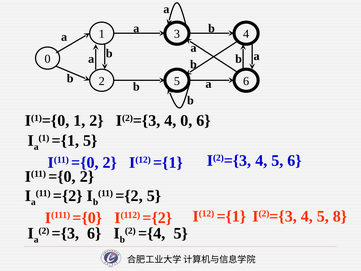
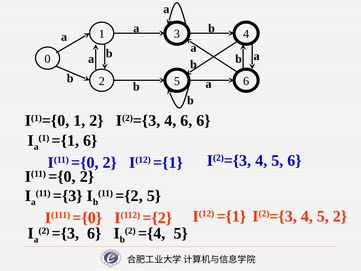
I(2)={3 4 0: 0 -> 6
={1 5: 5 -> 6
={2 at (68, 196): ={2 -> ={3
5 8: 8 -> 2
